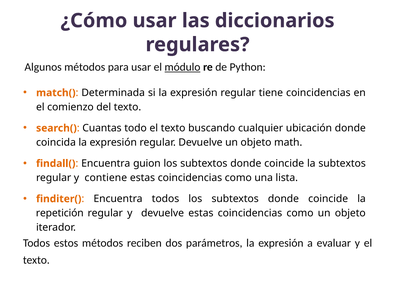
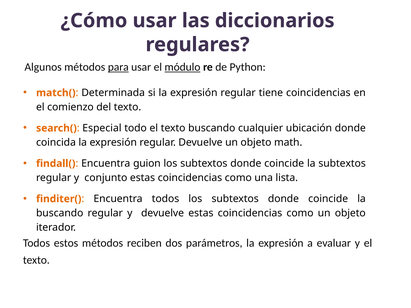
para underline: none -> present
Cuantas: Cuantas -> Especial
contiene: contiene -> conjunto
repetición at (60, 213): repetición -> buscando
